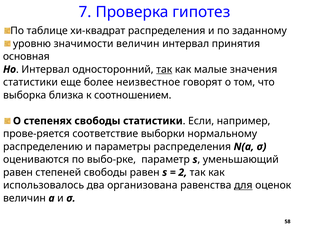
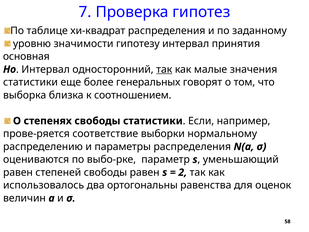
значимости величин: величин -> гипотезу
неизвестное: неизвестное -> генеральных
организована: организована -> ортогональны
для underline: present -> none
